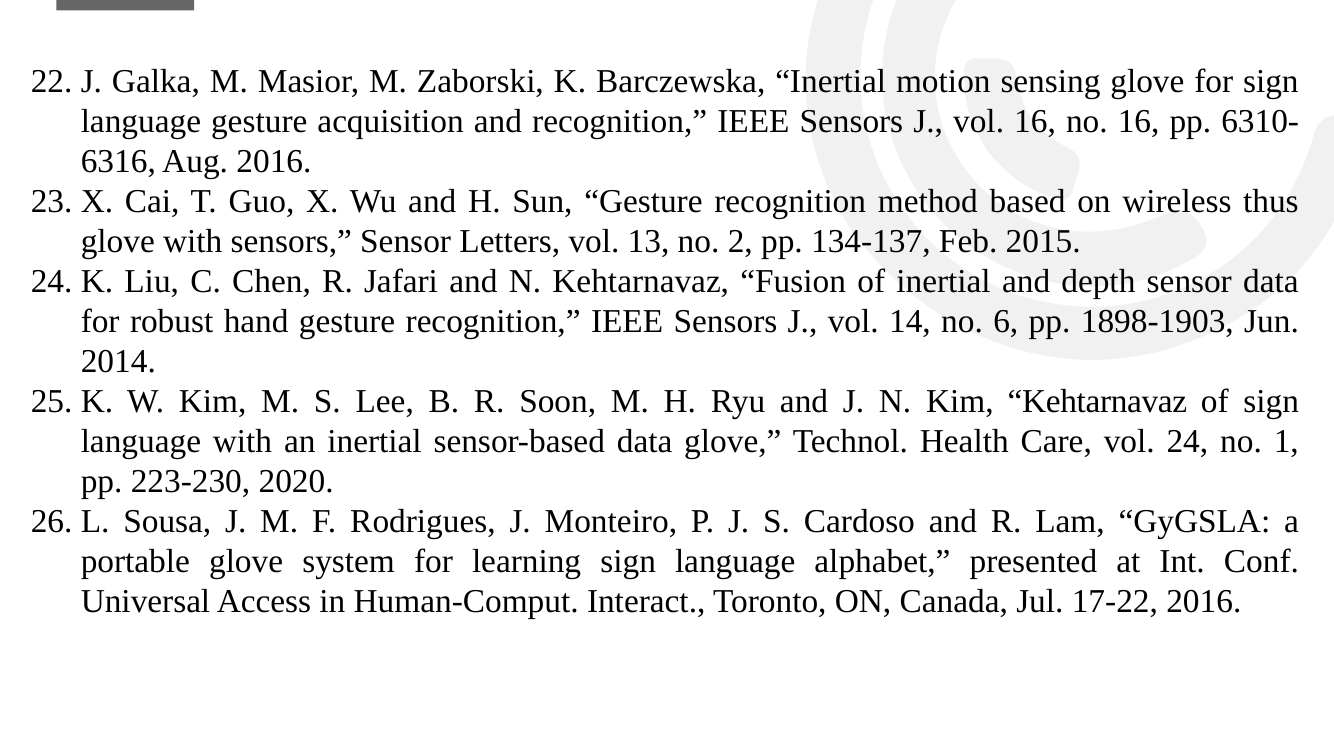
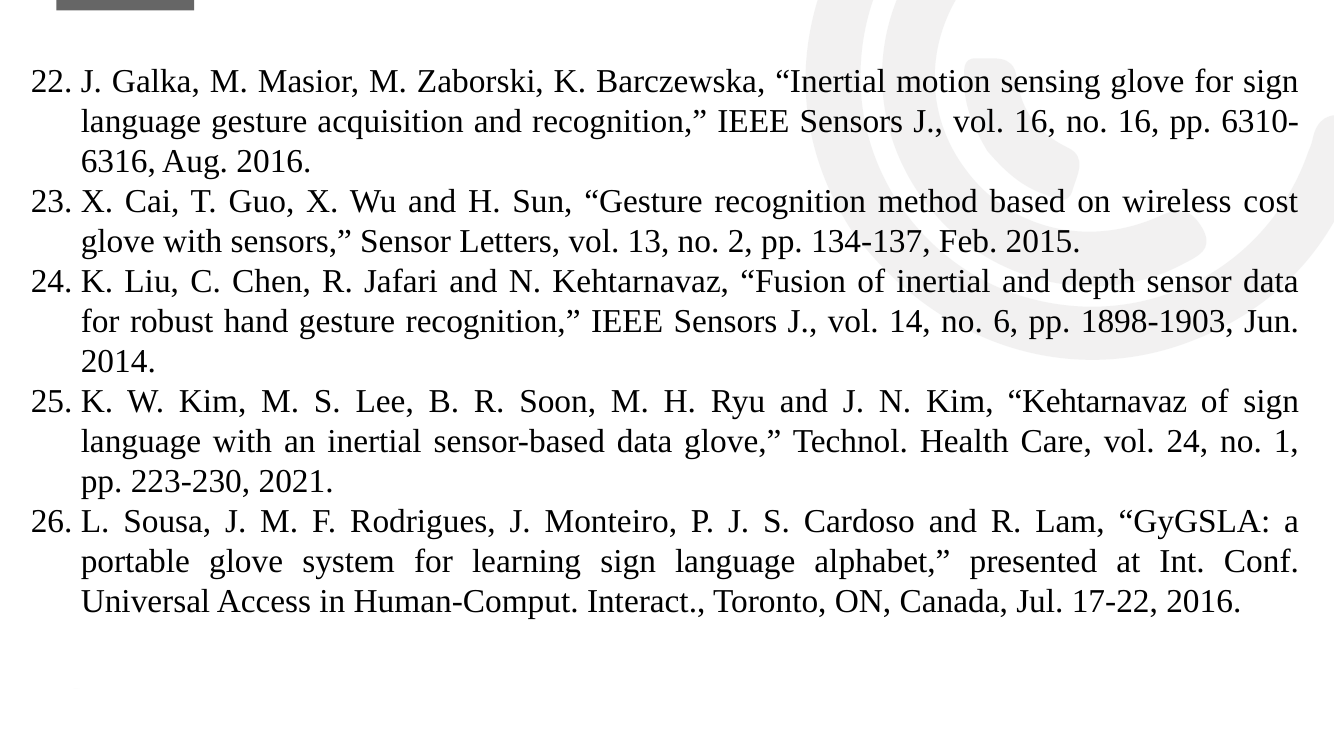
thus: thus -> cost
2020: 2020 -> 2021
